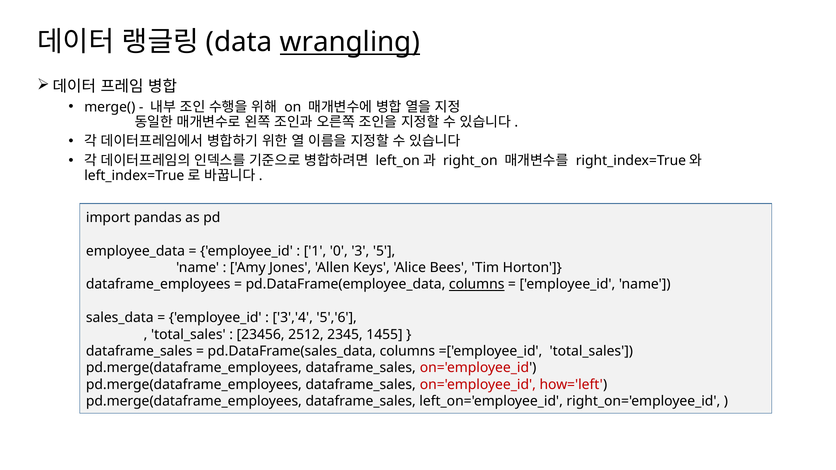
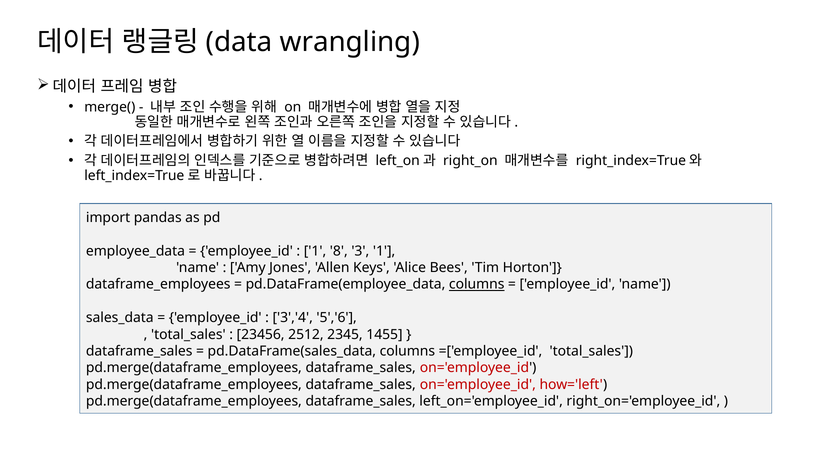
wrangling underline: present -> none
0: 0 -> 8
3 5: 5 -> 1
